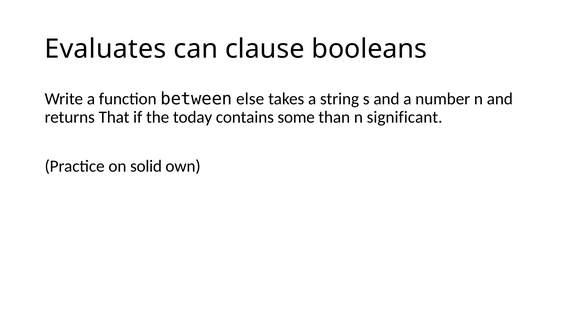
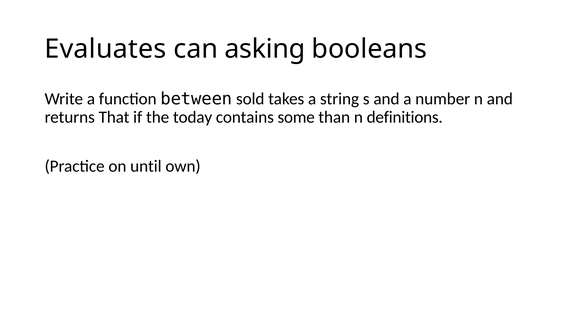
clause: clause -> asking
else: else -> sold
significant: significant -> definitions
solid: solid -> until
